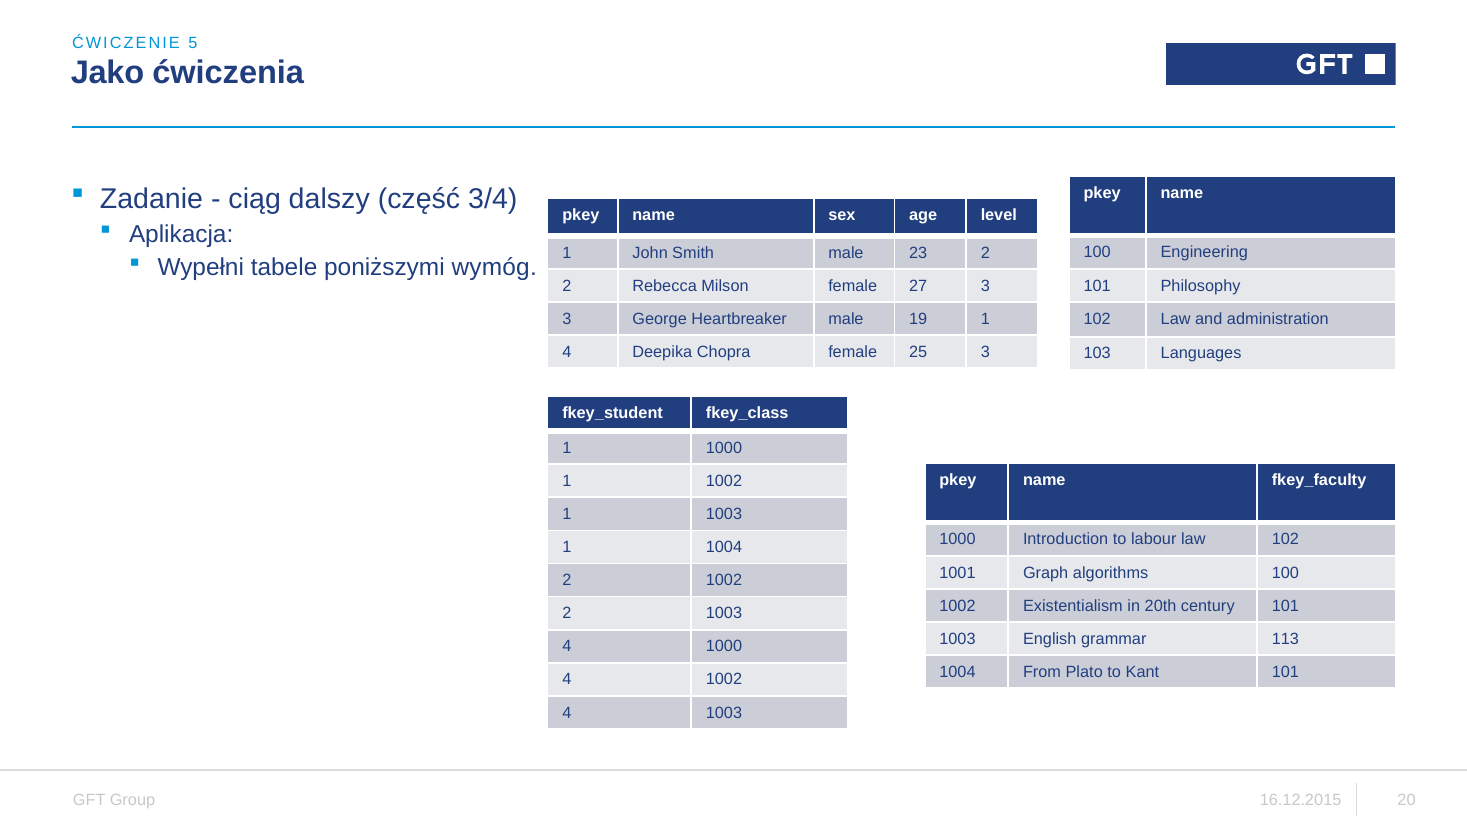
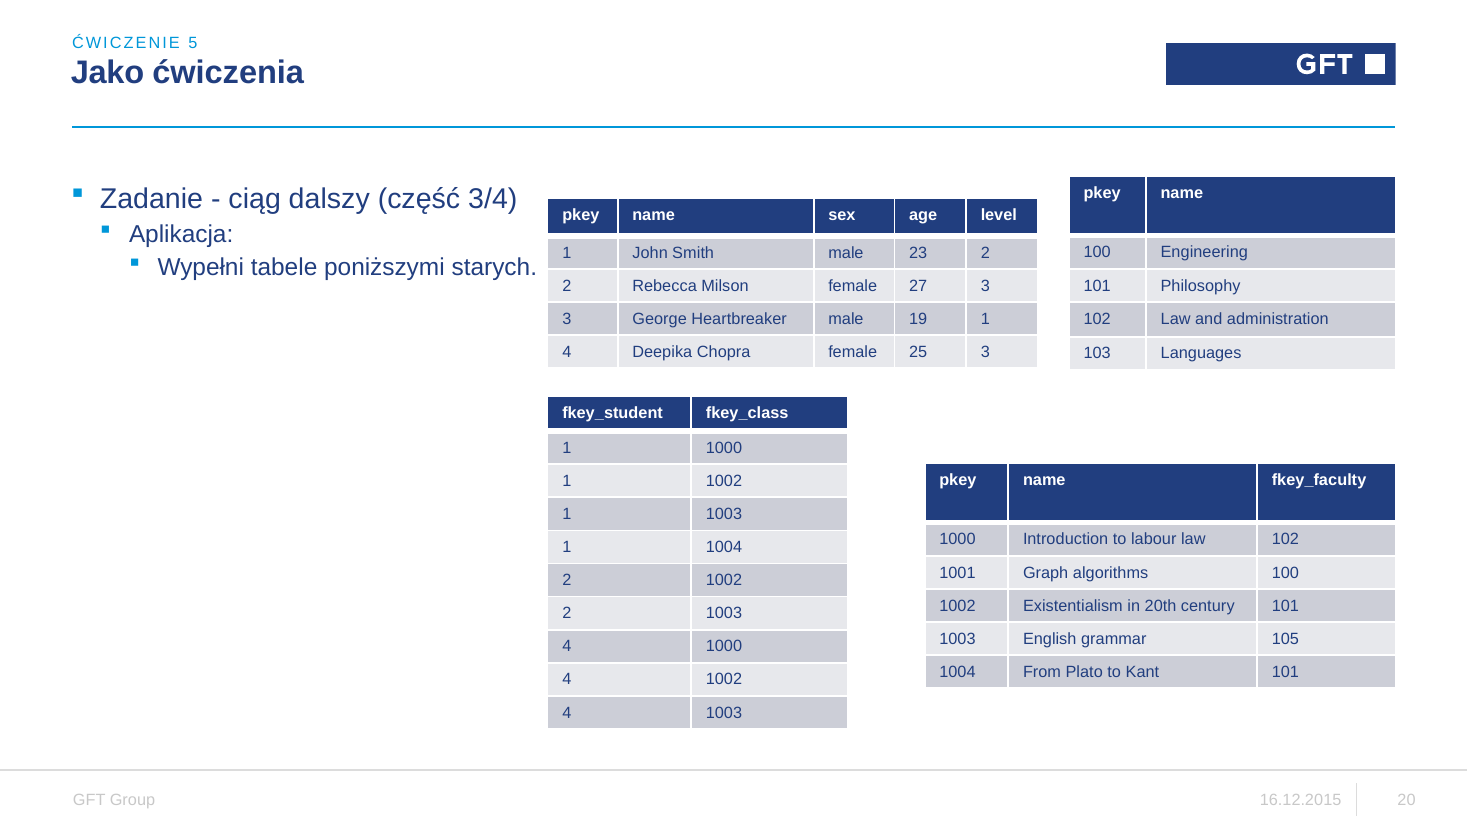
wymóg: wymóg -> starych
113: 113 -> 105
